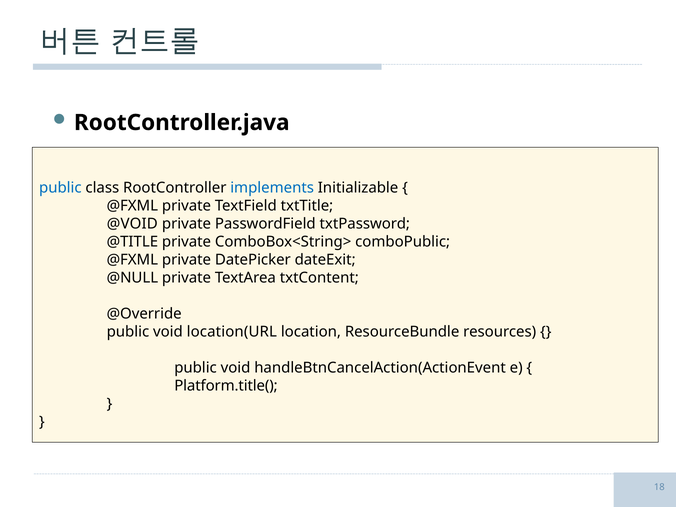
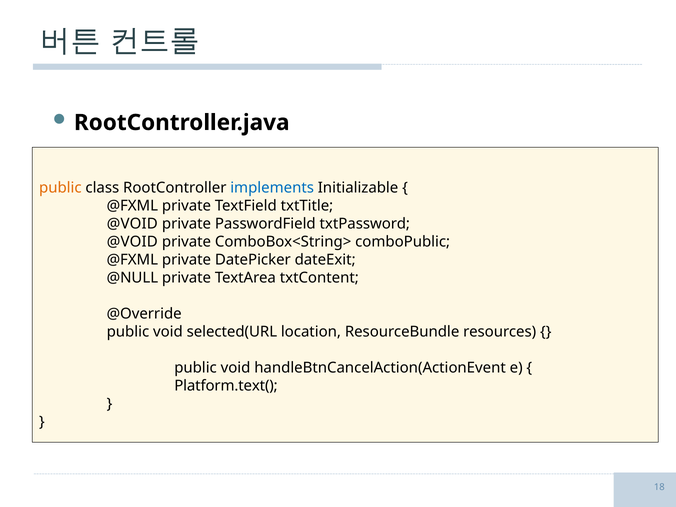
public at (60, 188) colour: blue -> orange
@TITLE at (132, 242): @TITLE -> @VOID
location(URL: location(URL -> selected(URL
Platform.title(: Platform.title( -> Platform.text(
